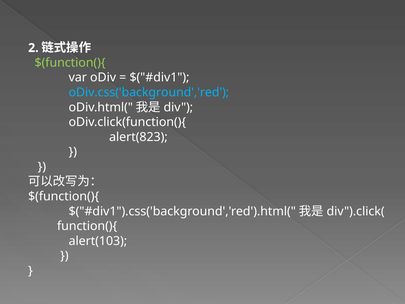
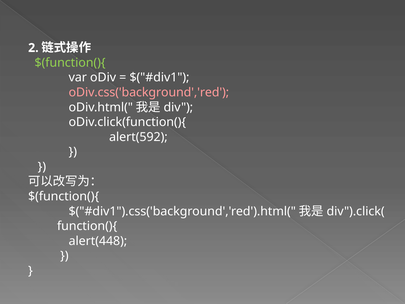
oDiv.css('background','red colour: light blue -> pink
alert(823: alert(823 -> alert(592
alert(103: alert(103 -> alert(448
